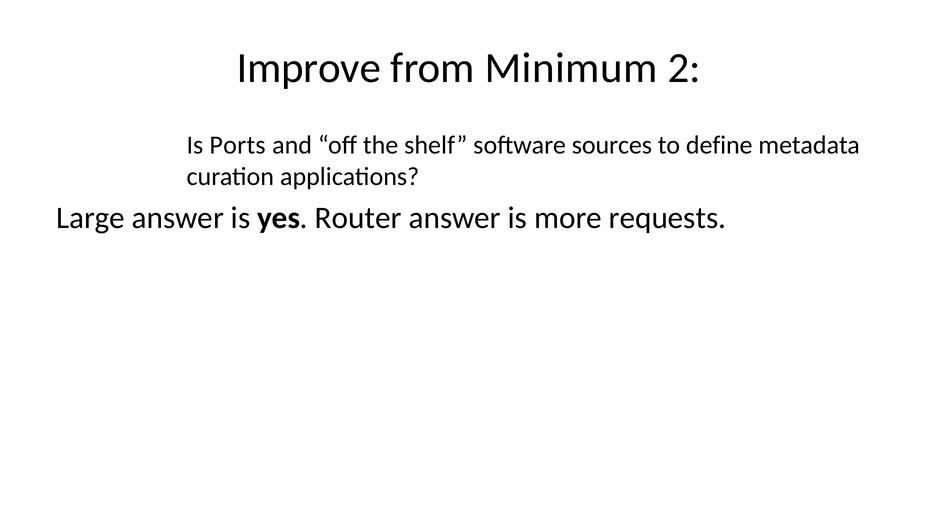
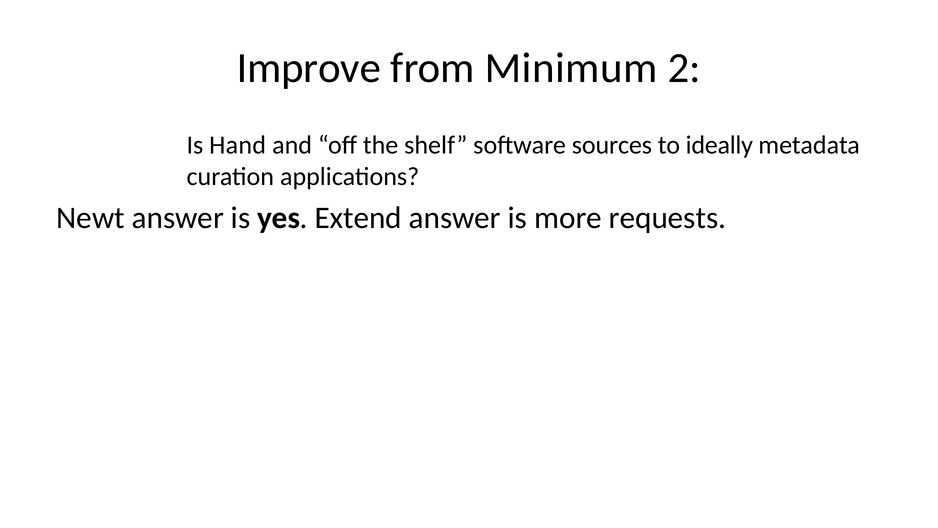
Ports: Ports -> Hand
define: define -> ideally
Large: Large -> Newt
Router: Router -> Extend
